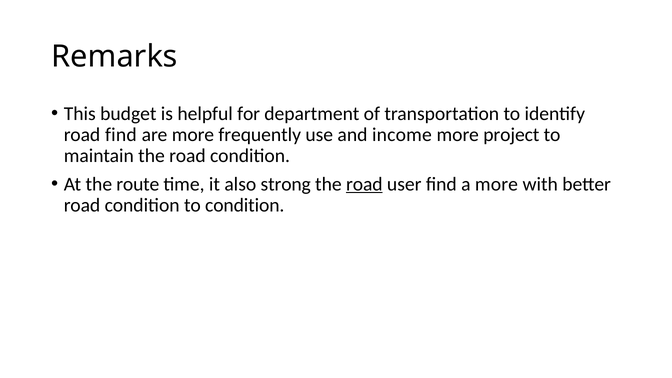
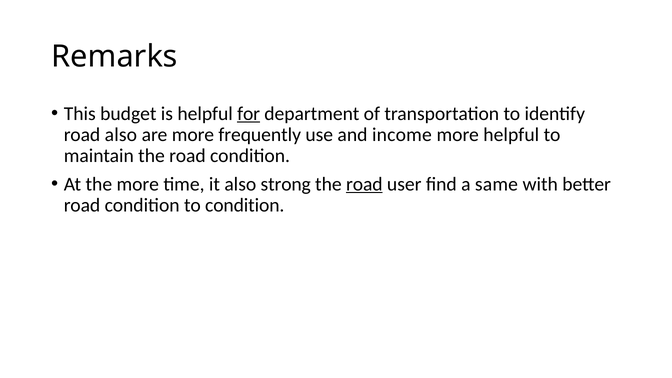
for underline: none -> present
road find: find -> also
more project: project -> helpful
the route: route -> more
a more: more -> same
